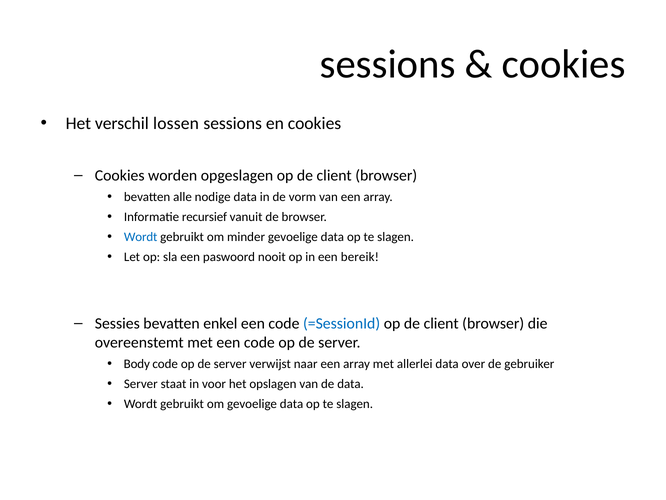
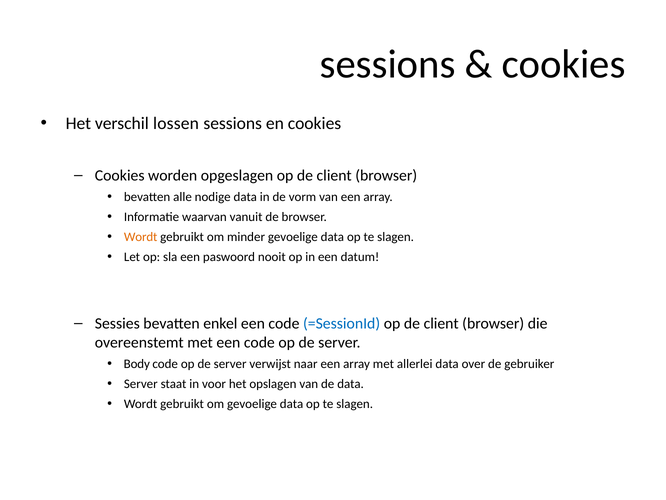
recursief: recursief -> waarvan
Wordt at (141, 237) colour: blue -> orange
bereik: bereik -> datum
